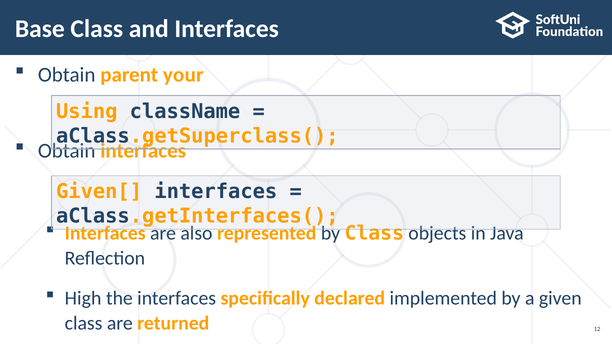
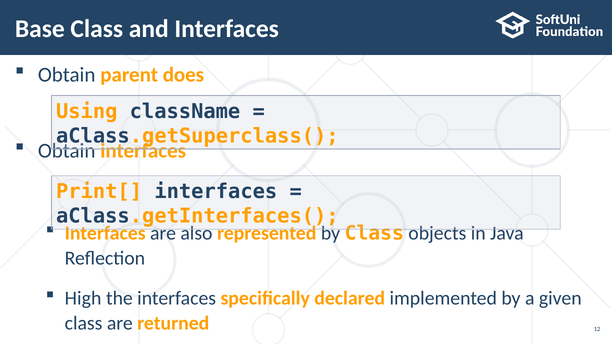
your: your -> does
Given[: Given[ -> Print[
